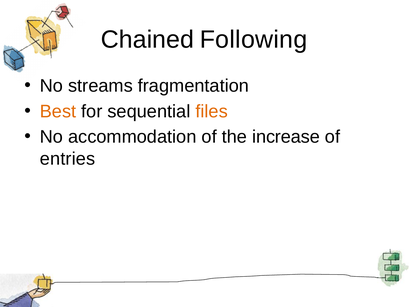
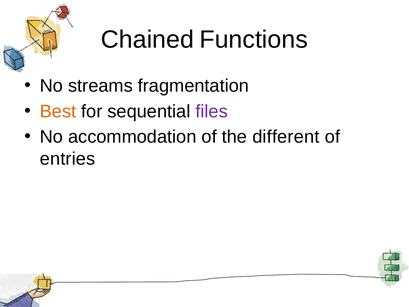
Following: Following -> Functions
files colour: orange -> purple
increase: increase -> different
